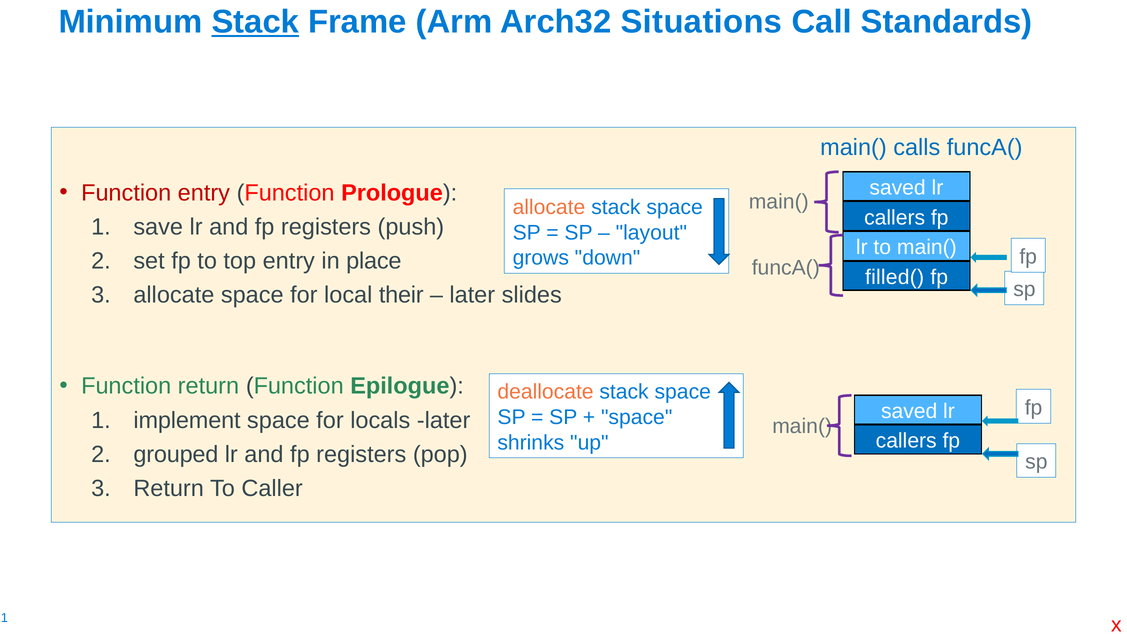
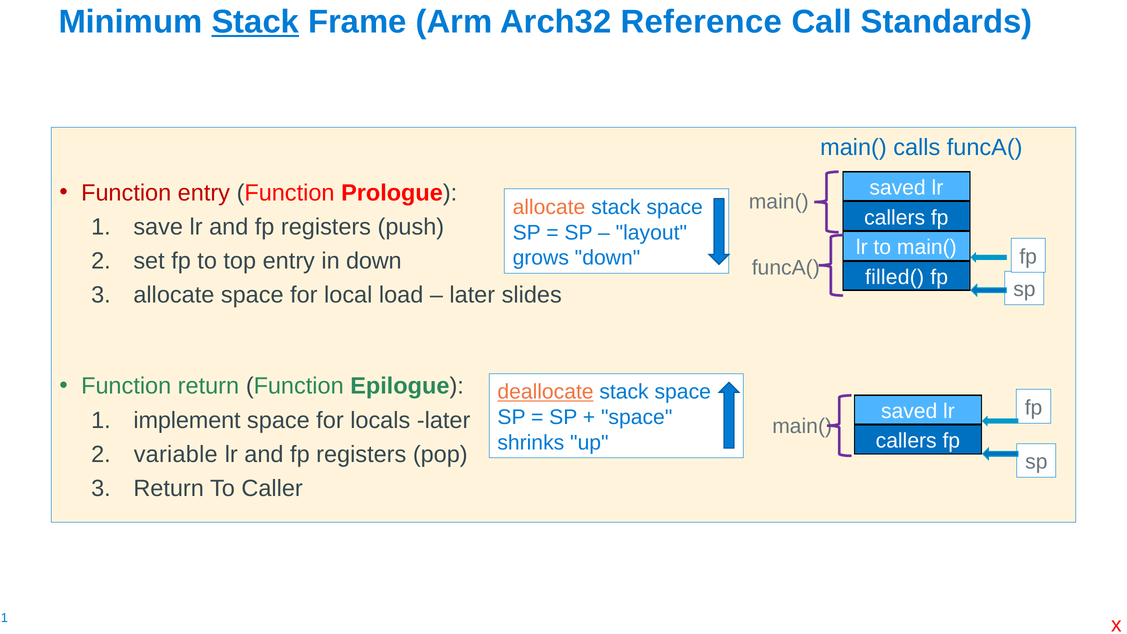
Situations: Situations -> Reference
in place: place -> down
their: their -> load
deallocate underline: none -> present
grouped: grouped -> variable
